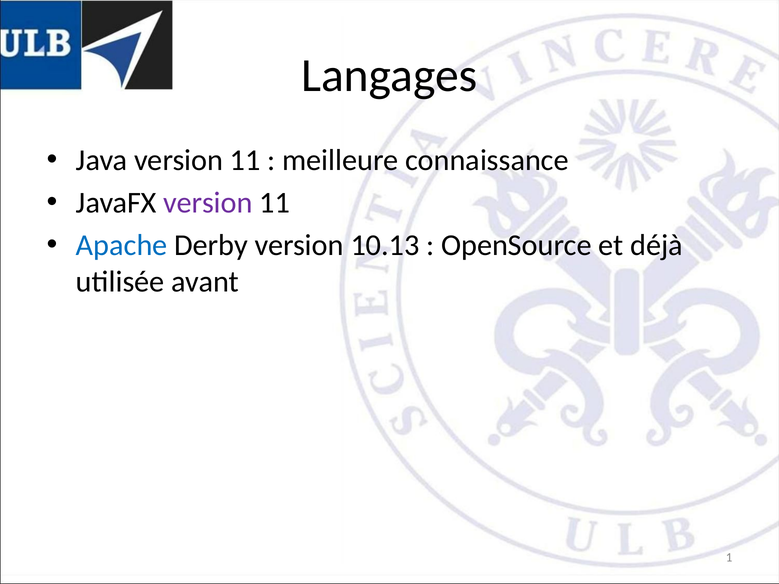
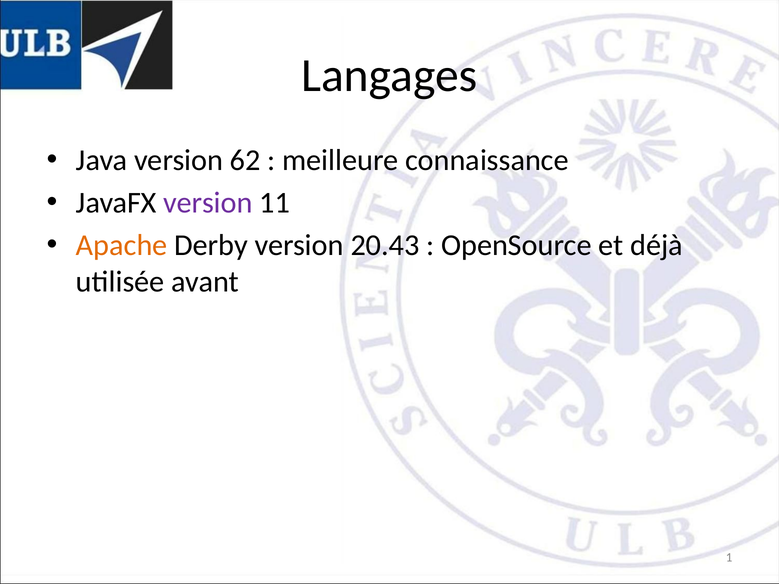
Java version 11: 11 -> 62
Apache colour: blue -> orange
10.13: 10.13 -> 20.43
